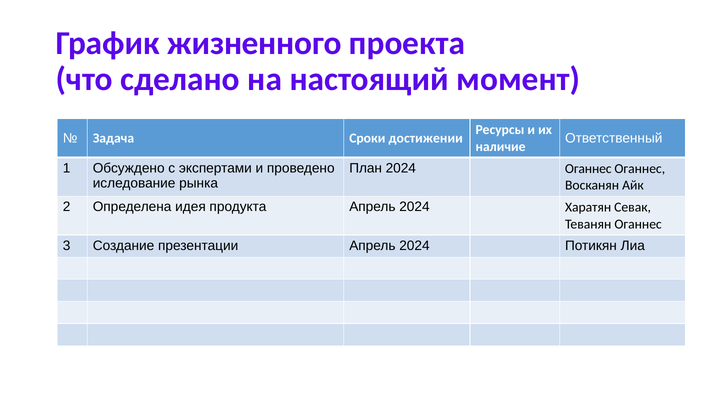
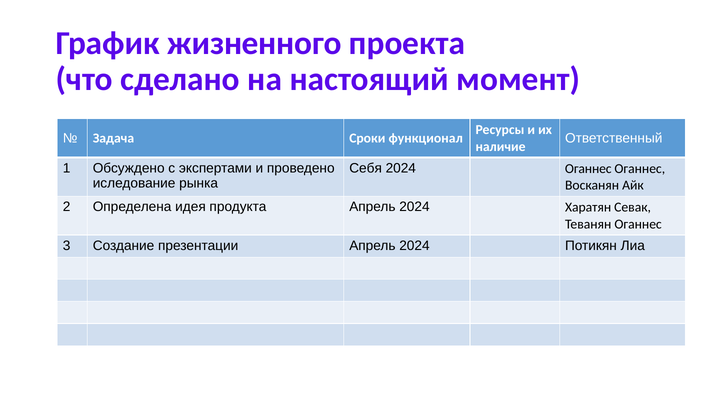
достижении: достижении -> функционал
План: План -> Себя
